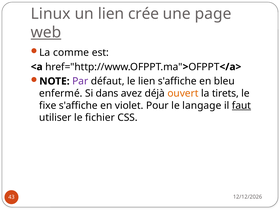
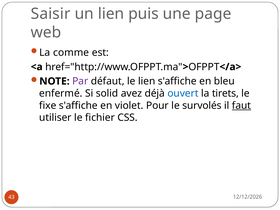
Linux: Linux -> Saisir
crée: crée -> puis
web underline: present -> none
dans: dans -> solid
ouvert colour: orange -> blue
langage: langage -> survolés
